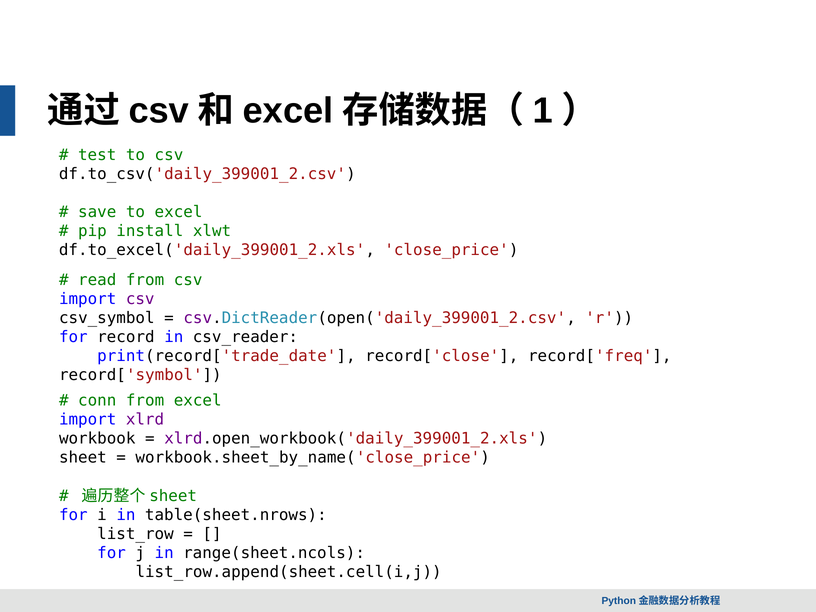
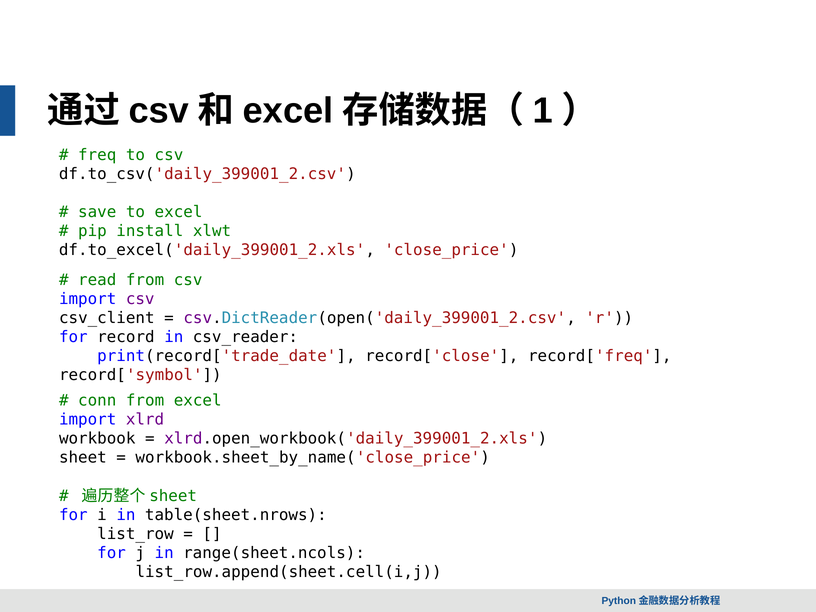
test: test -> freq
csv_symbol: csv_symbol -> csv_client
